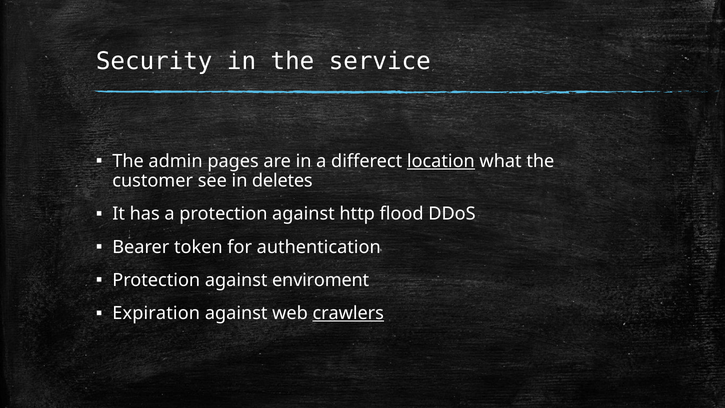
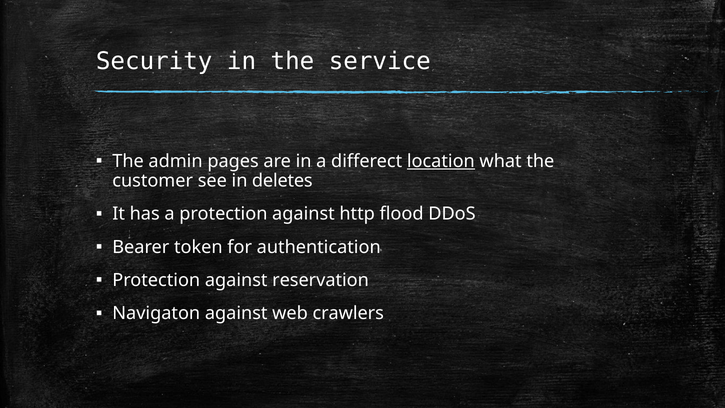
enviroment: enviroment -> reservation
Expiration: Expiration -> Navigaton
crawlers underline: present -> none
